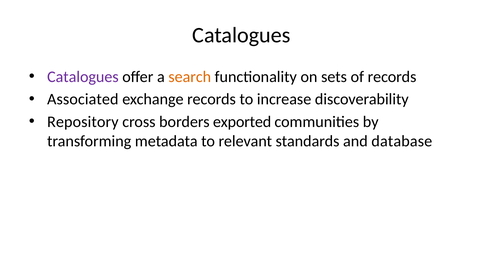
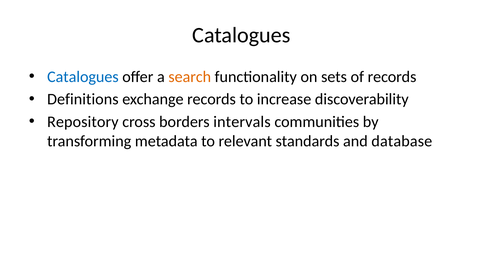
Catalogues at (83, 77) colour: purple -> blue
Associated: Associated -> Definitions
exported: exported -> intervals
